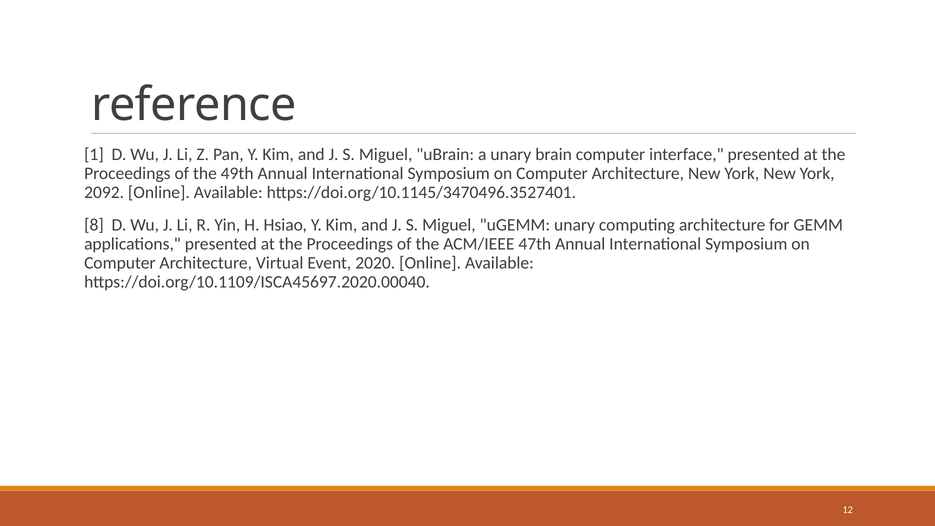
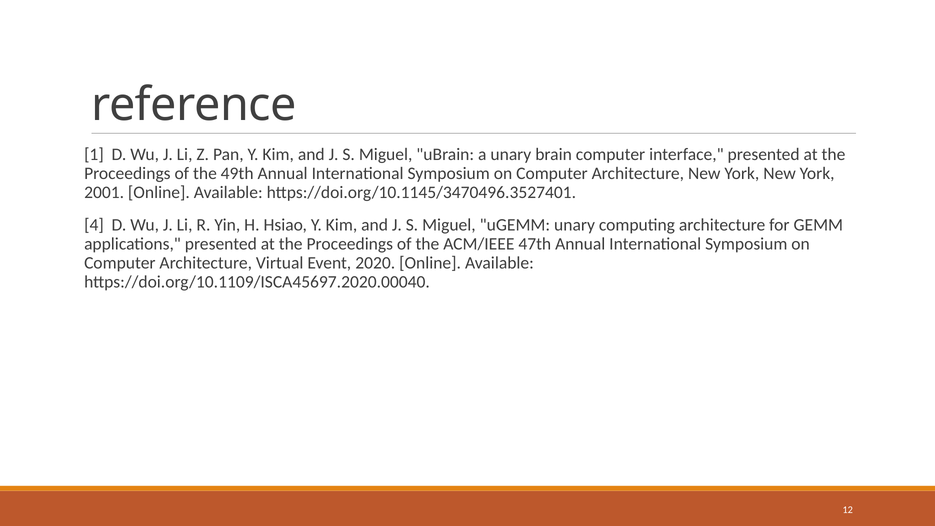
2092: 2092 -> 2001
8: 8 -> 4
